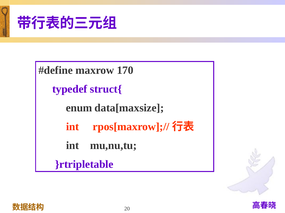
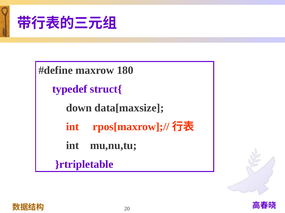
170: 170 -> 180
enum: enum -> down
